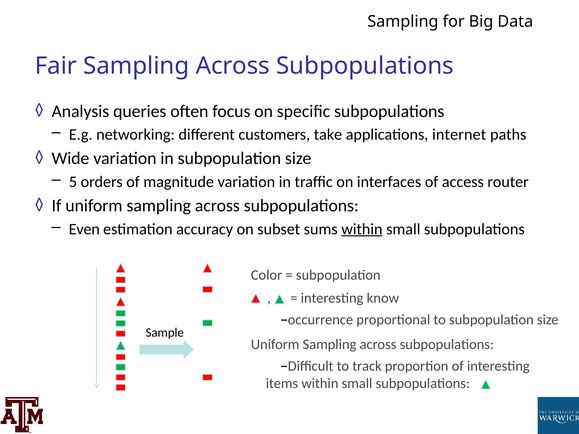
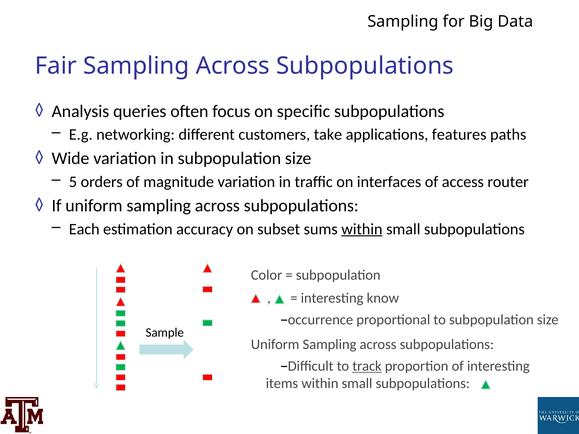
internet: internet -> features
Even: Even -> Each
track underline: none -> present
